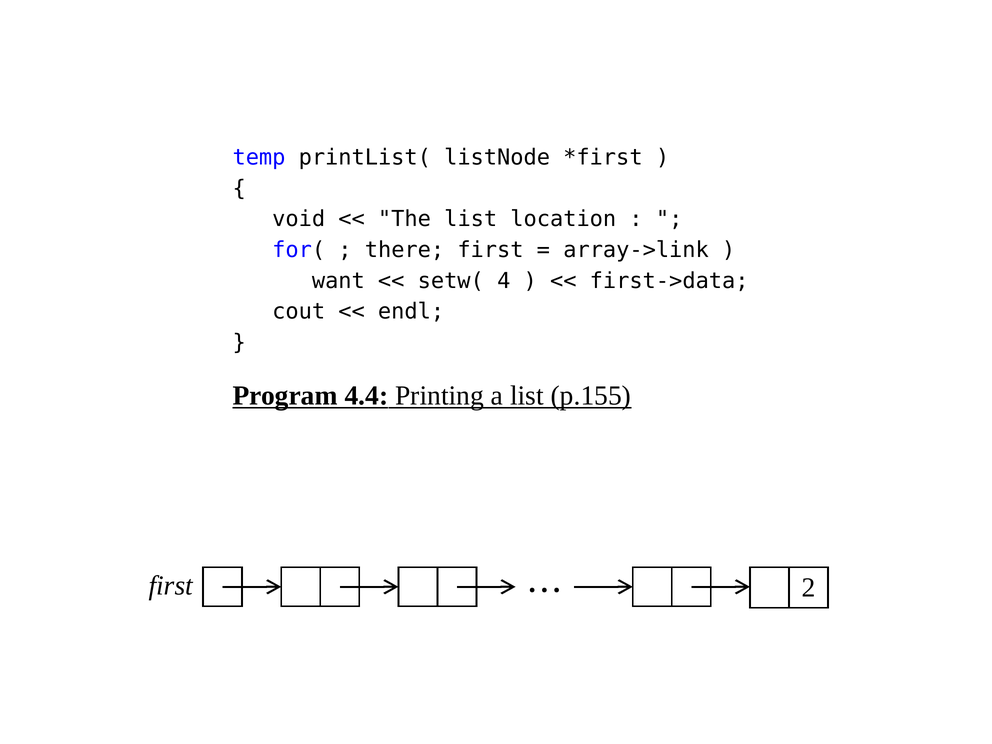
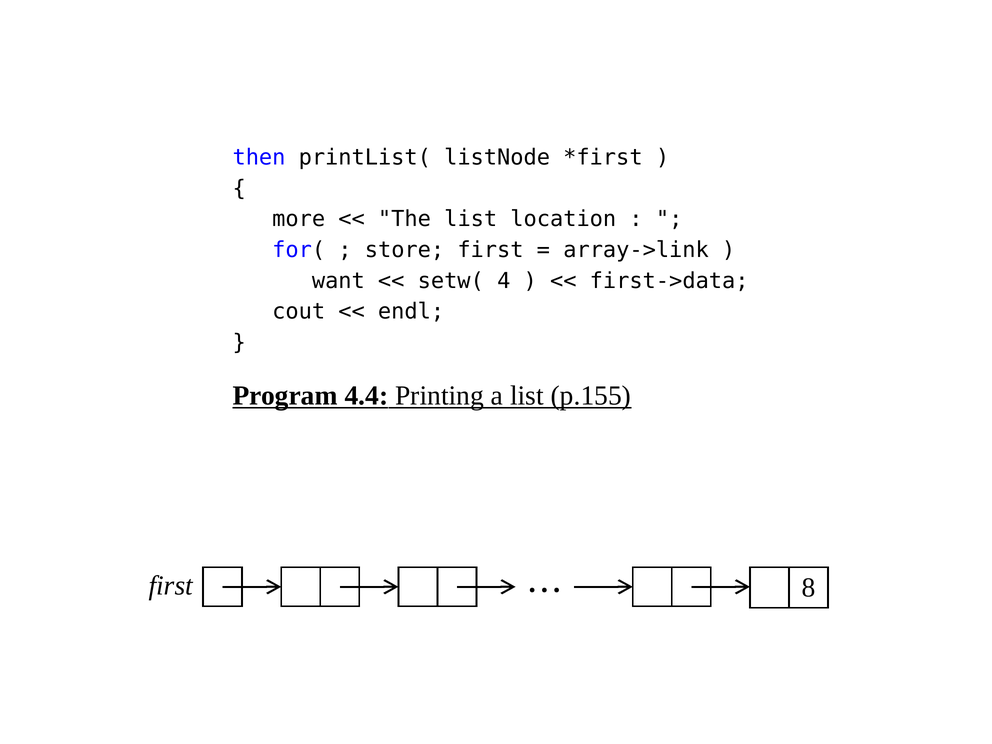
temp: temp -> then
void: void -> more
there: there -> store
2: 2 -> 8
